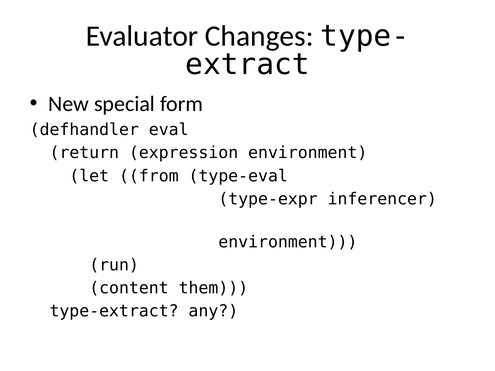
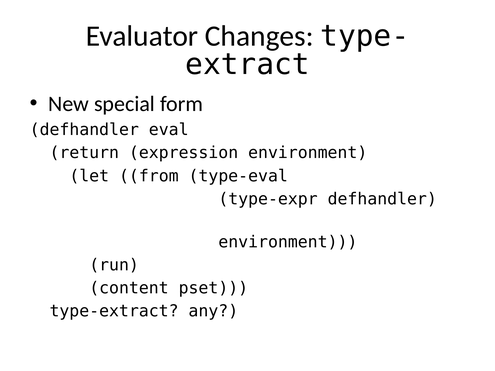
type-expr inferencer: inferencer -> defhandler
them: them -> pset
